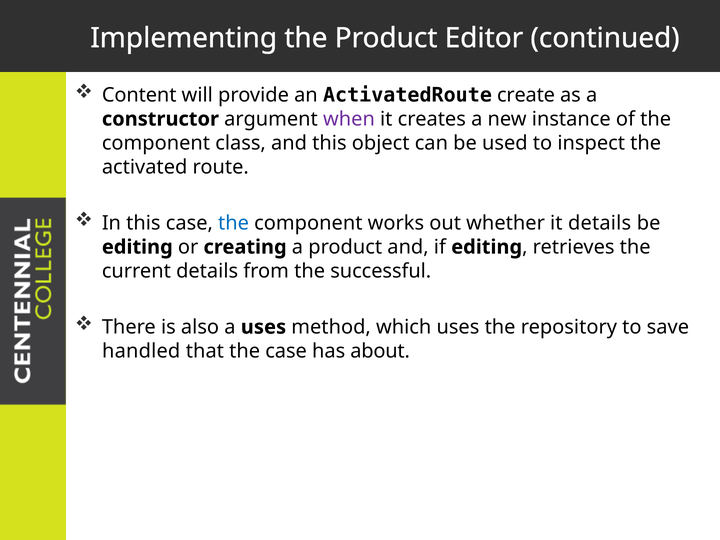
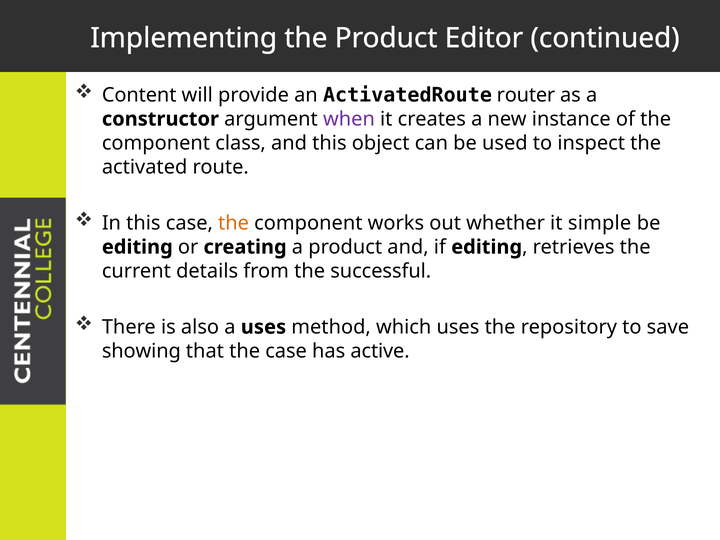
create: create -> router
the at (234, 223) colour: blue -> orange
it details: details -> simple
handled: handled -> showing
about: about -> active
